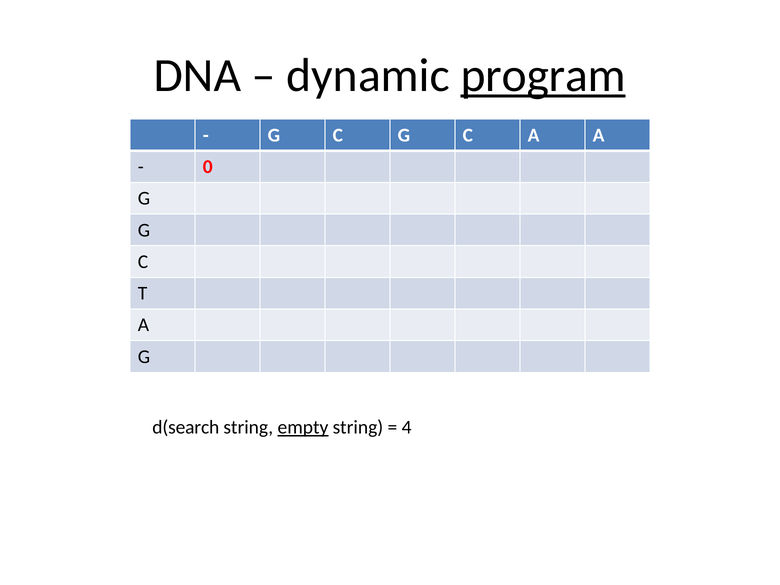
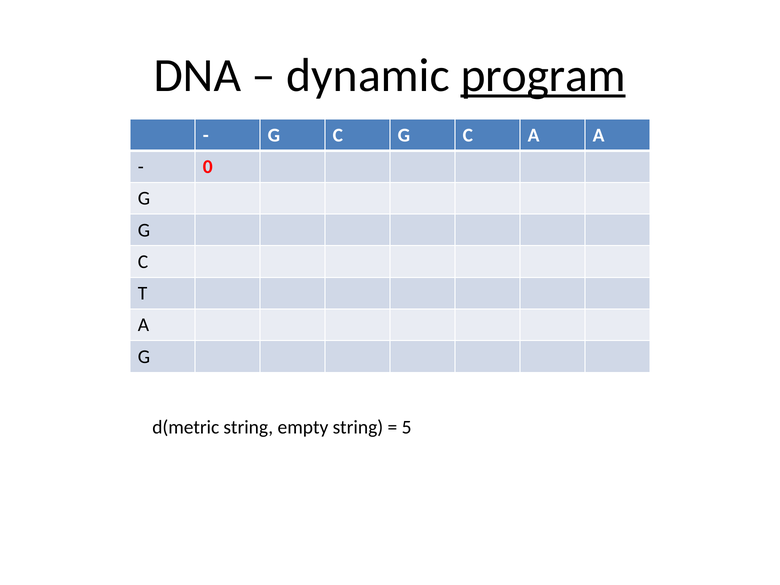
d(search: d(search -> d(metric
empty underline: present -> none
4: 4 -> 5
